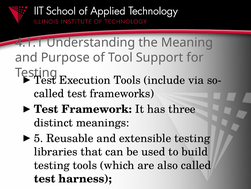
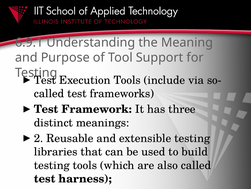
4.1.1: 4.1.1 -> 6.9.1
5: 5 -> 2
